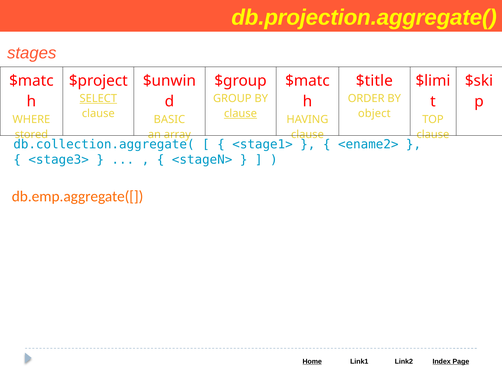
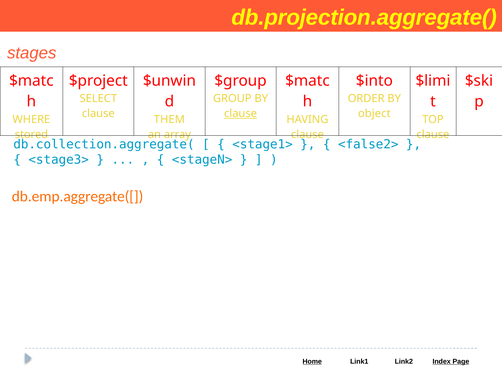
$title: $title -> $into
SELECT underline: present -> none
BASIC: BASIC -> THEM
<ename2>: <ename2> -> <false2>
